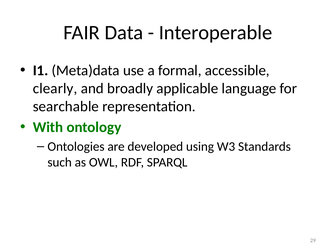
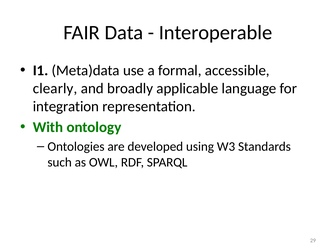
searchable: searchable -> integration
